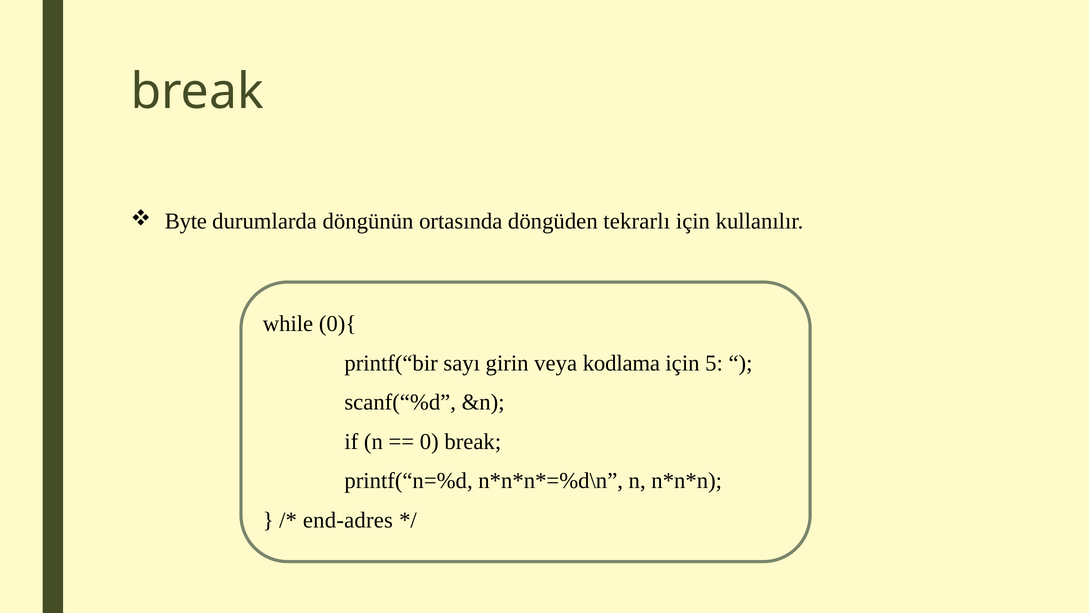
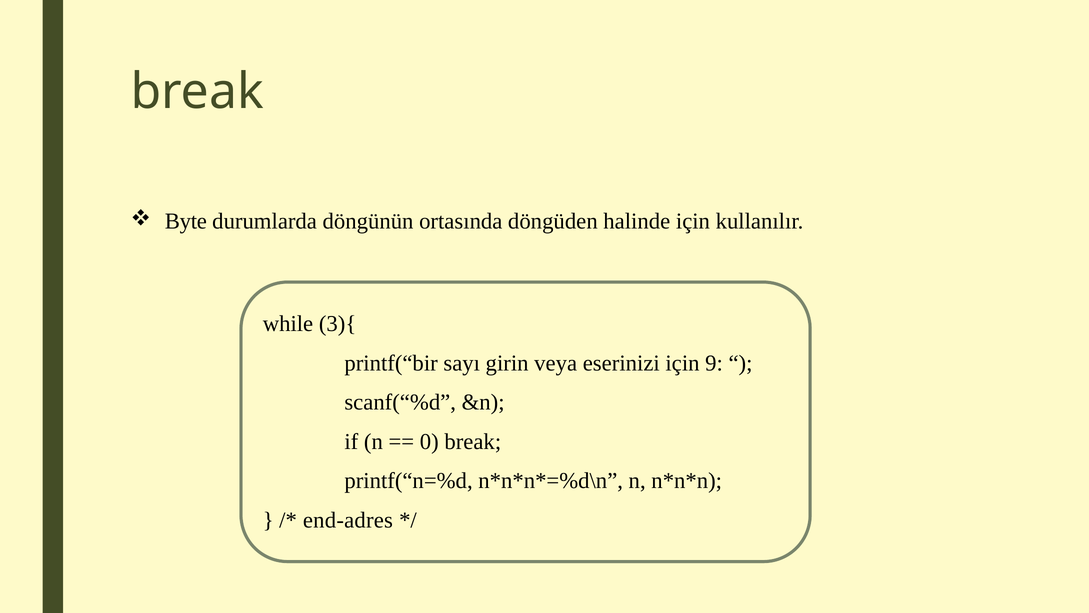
tekrarlı: tekrarlı -> halinde
0){: 0){ -> 3){
kodlama: kodlama -> eserinizi
5: 5 -> 9
